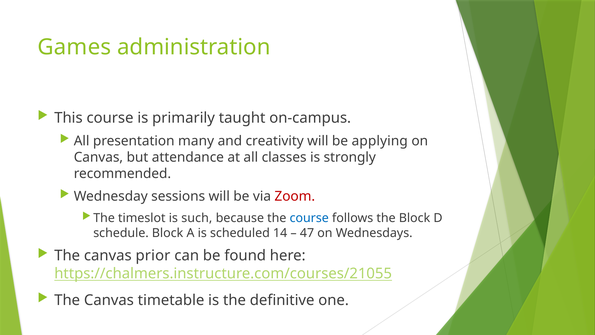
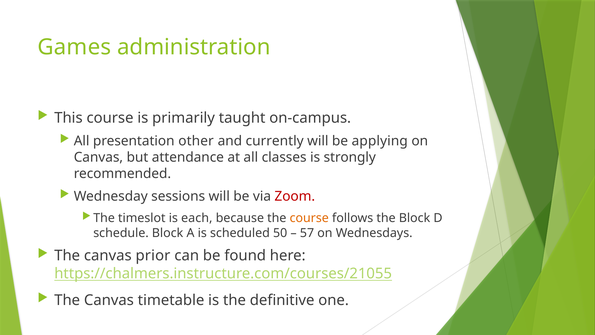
many: many -> other
creativity: creativity -> currently
such: such -> each
course at (309, 218) colour: blue -> orange
14: 14 -> 50
47: 47 -> 57
